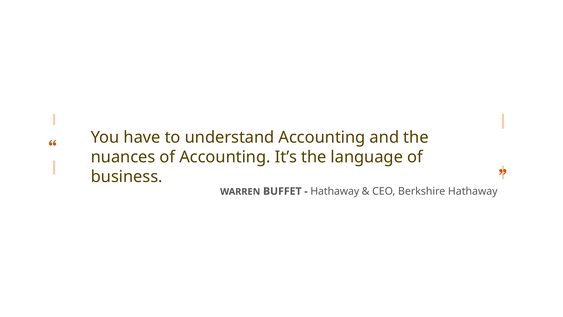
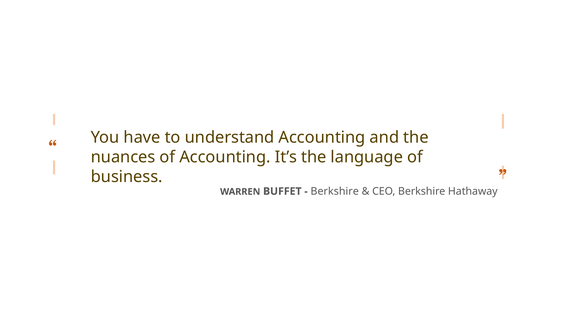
Hathaway at (335, 191): Hathaway -> Berkshire
